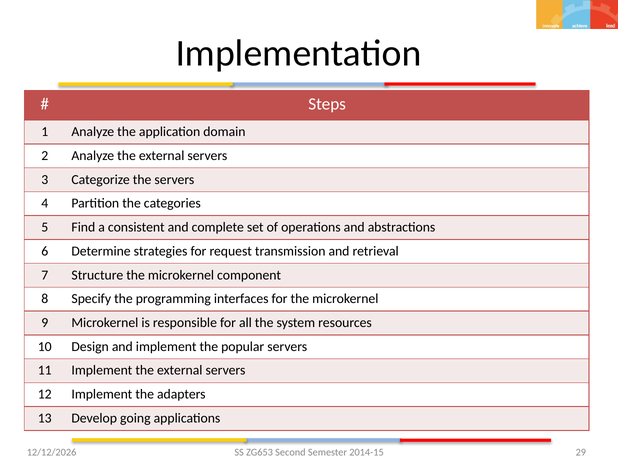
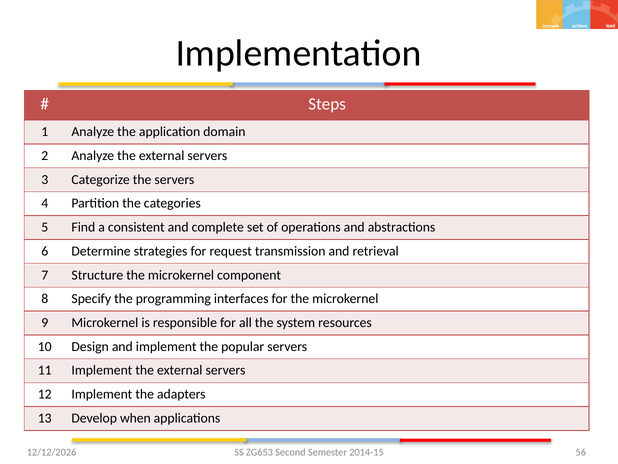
going: going -> when
29: 29 -> 56
